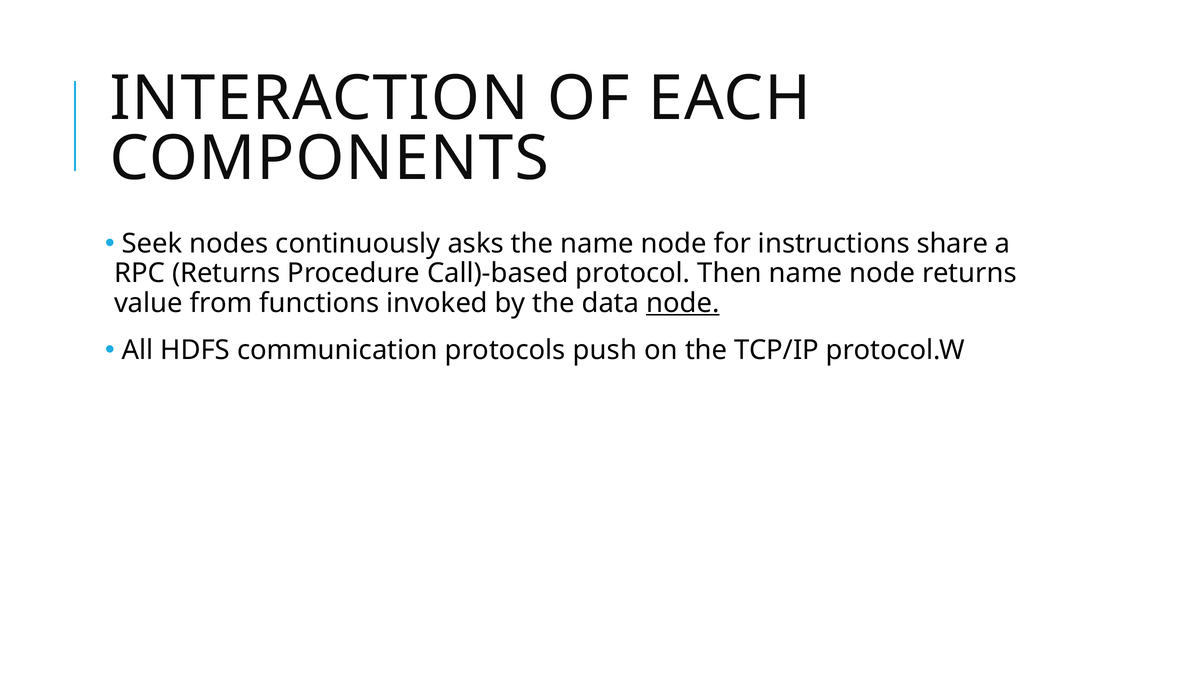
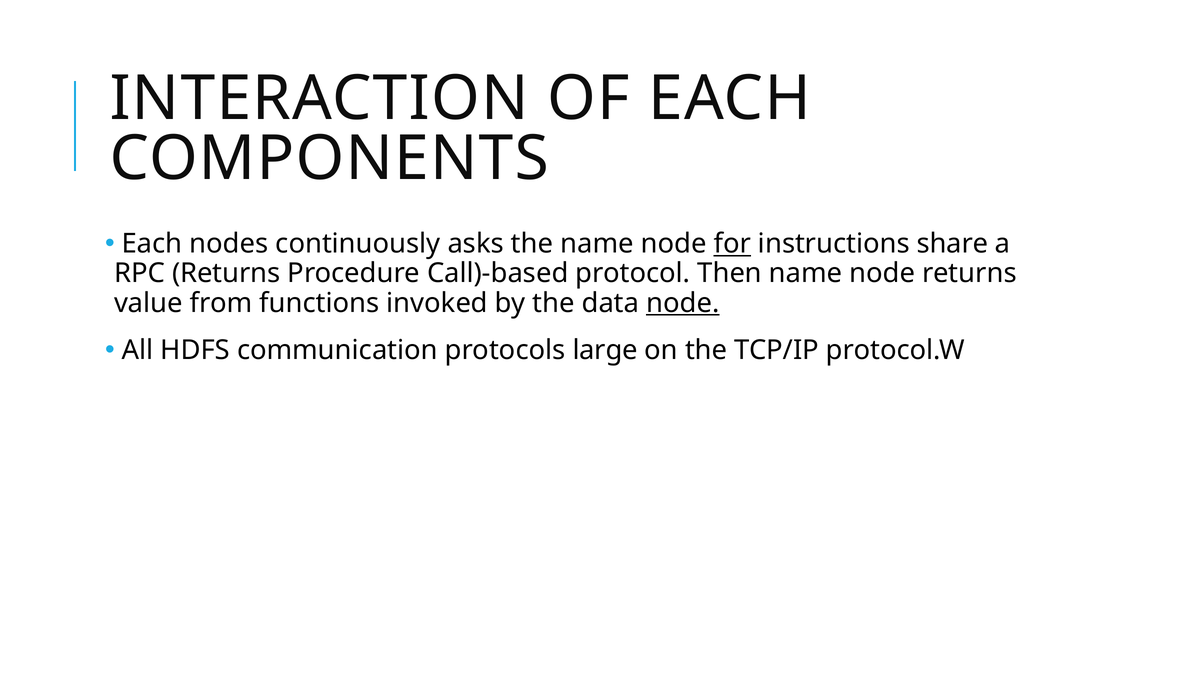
Seek at (152, 244): Seek -> Each
for underline: none -> present
push: push -> large
